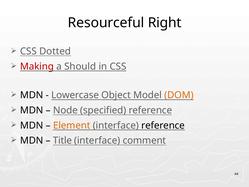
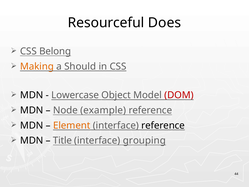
Right: Right -> Does
Dotted: Dotted -> Belong
Making colour: red -> orange
DOM colour: orange -> red
specified: specified -> example
comment: comment -> grouping
